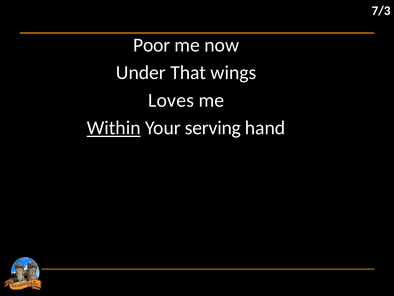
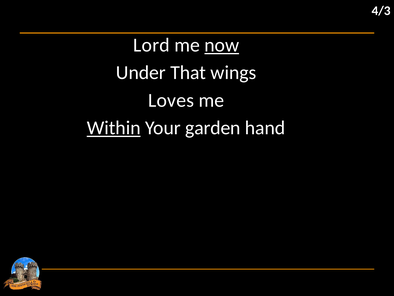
7/3: 7/3 -> 4/3
Poor: Poor -> Lord
now underline: none -> present
serving: serving -> garden
